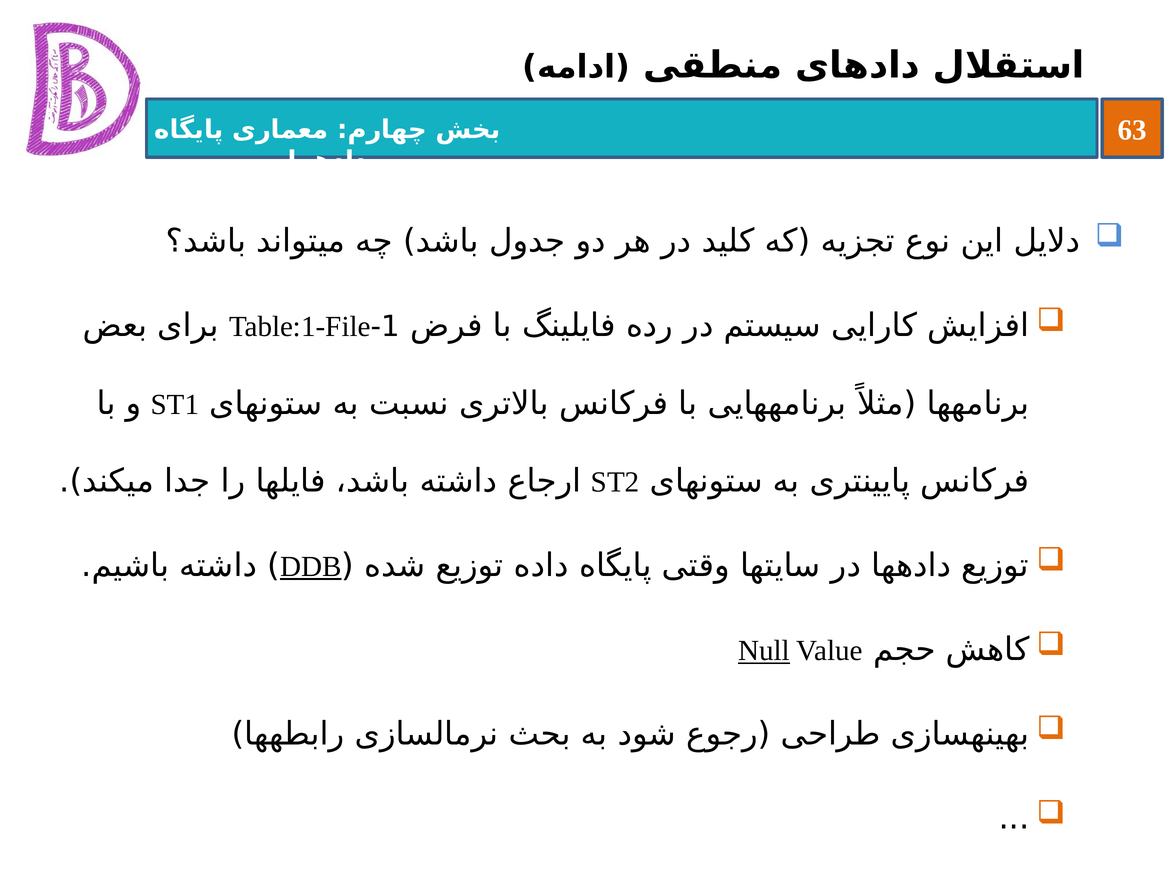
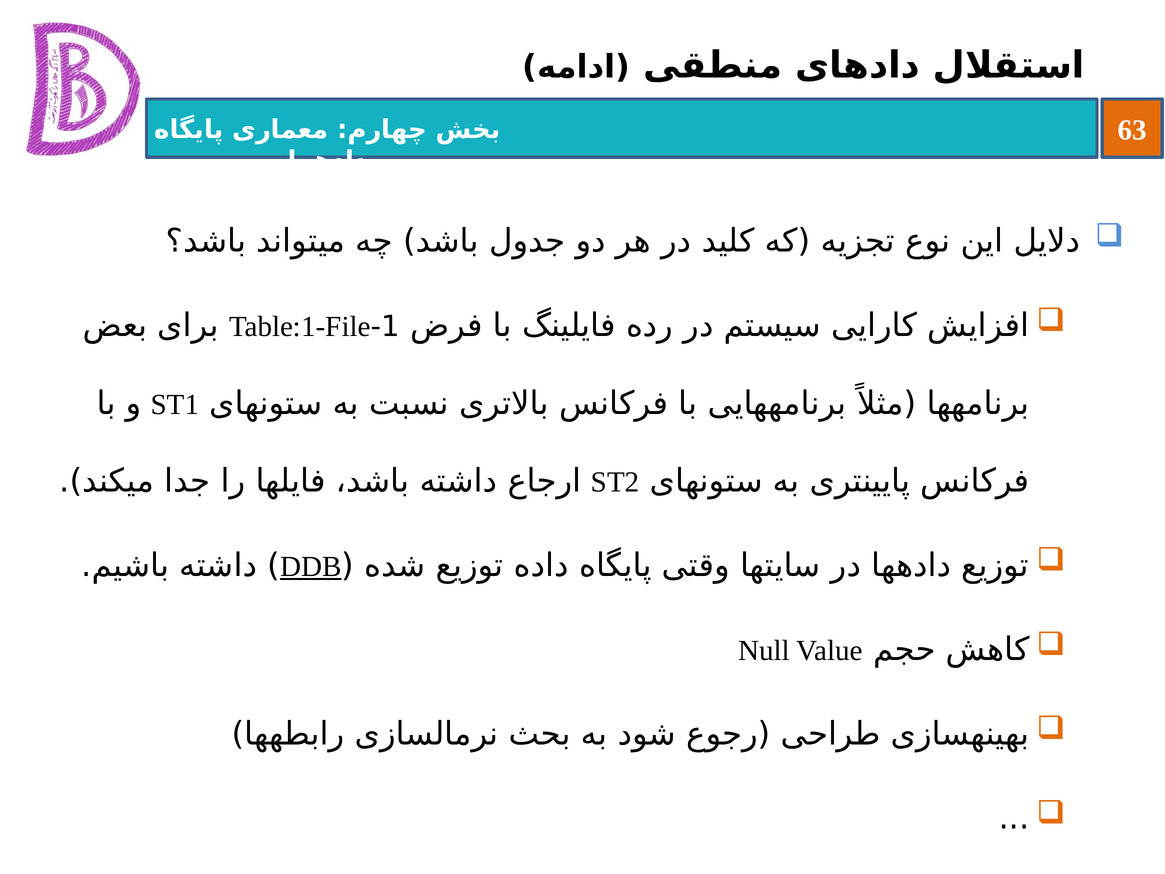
Null underline: present -> none
